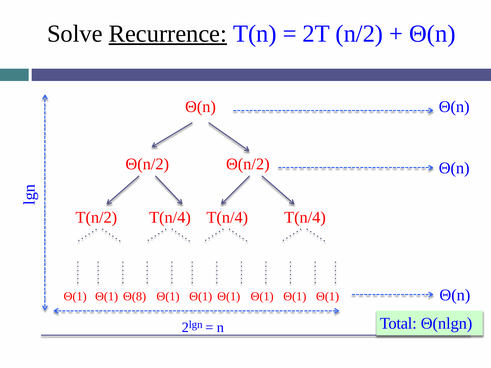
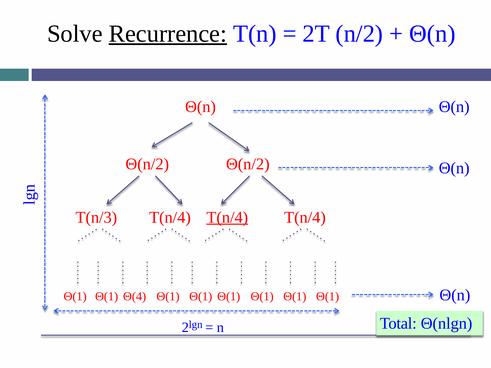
T(n/2: T(n/2 -> T(n/3
T(n/4 at (227, 217) underline: none -> present
Θ(8: Θ(8 -> Θ(4
